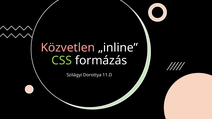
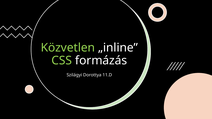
Közvetlen colour: pink -> light green
